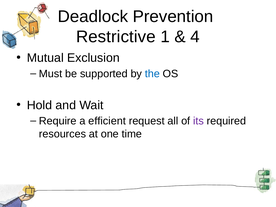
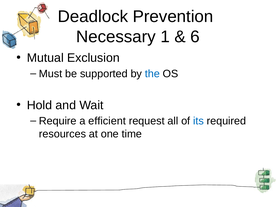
Restrictive: Restrictive -> Necessary
4: 4 -> 6
its colour: purple -> blue
